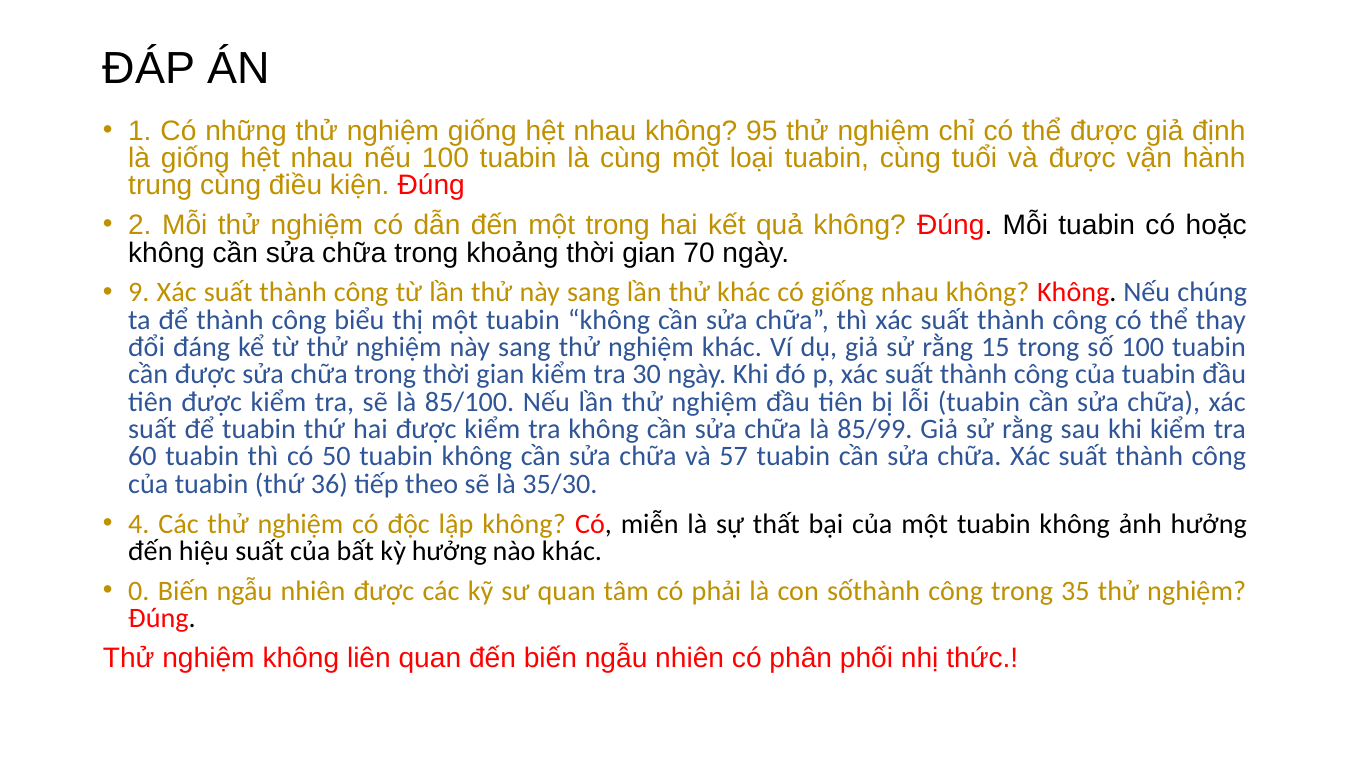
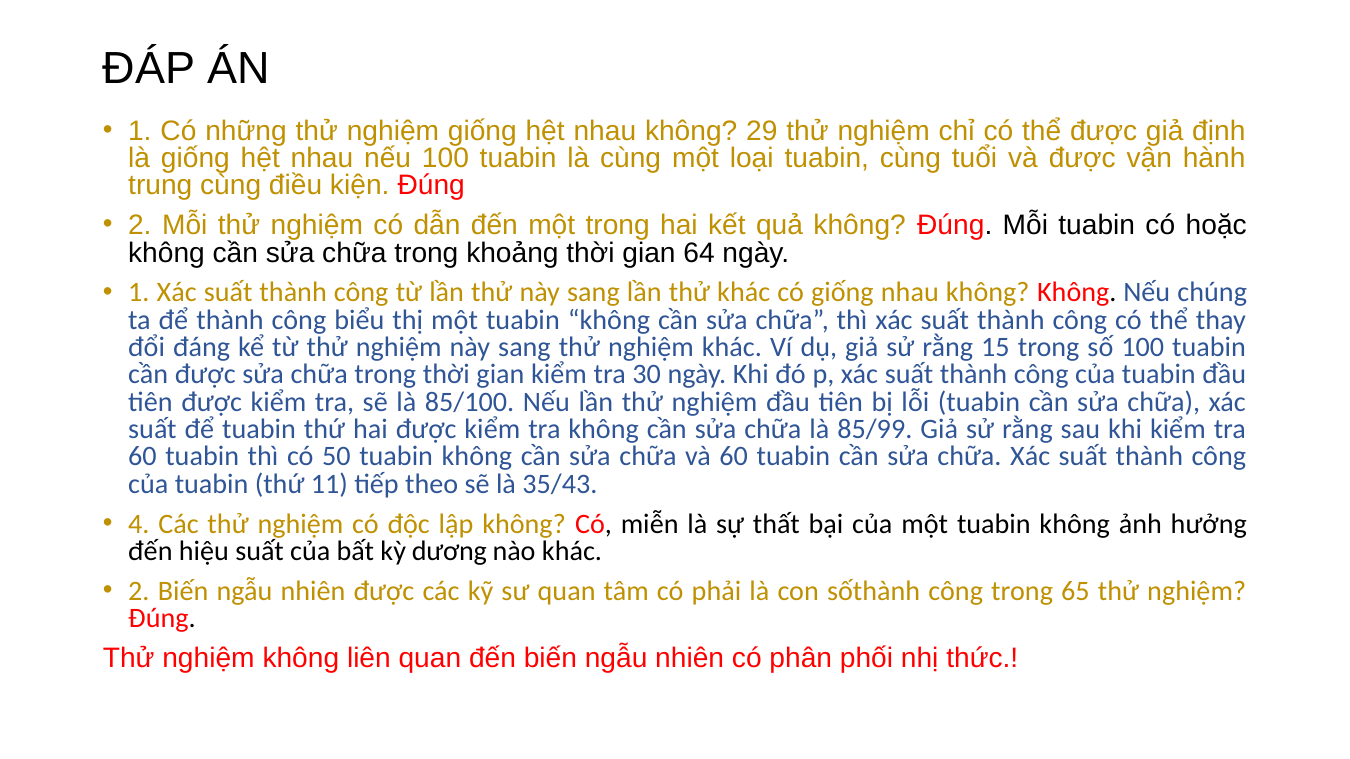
95: 95 -> 29
70: 70 -> 64
9 at (139, 293): 9 -> 1
và 57: 57 -> 60
36: 36 -> 11
35/30: 35/30 -> 35/43
kỳ hưởng: hưởng -> dương
0 at (139, 592): 0 -> 2
35: 35 -> 65
